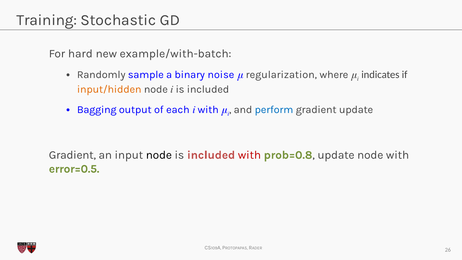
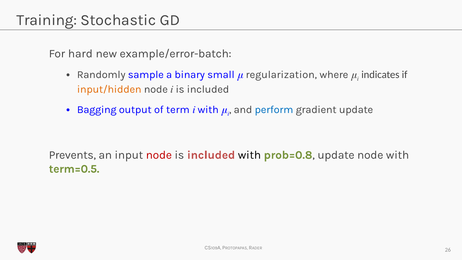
example/with-batch: example/with-batch -> example/error-batch
noise: noise -> small
each: each -> term
Gradient at (72, 155): Gradient -> Prevents
node at (159, 155) colour: black -> red
with at (249, 155) colour: red -> black
error=0.5: error=0.5 -> term=0.5
